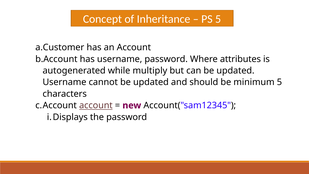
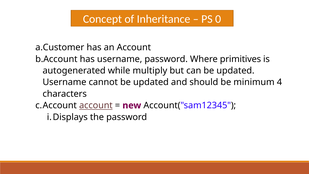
PS 5: 5 -> 0
attributes: attributes -> primitives
minimum 5: 5 -> 4
